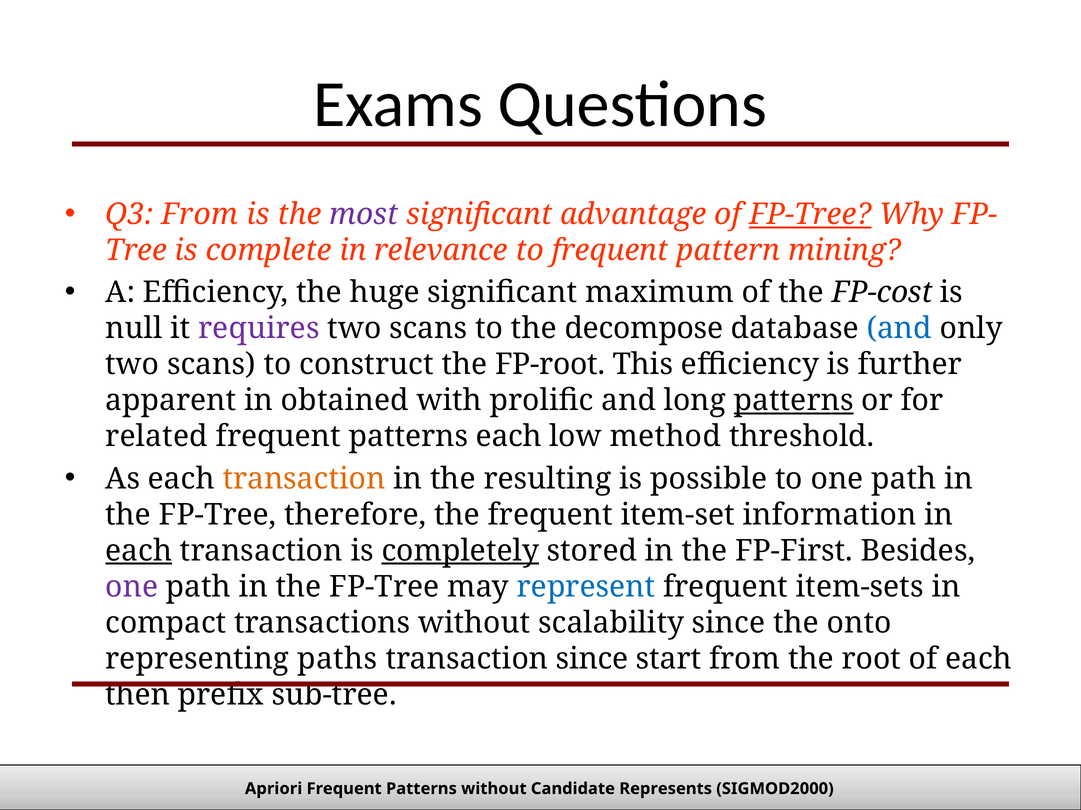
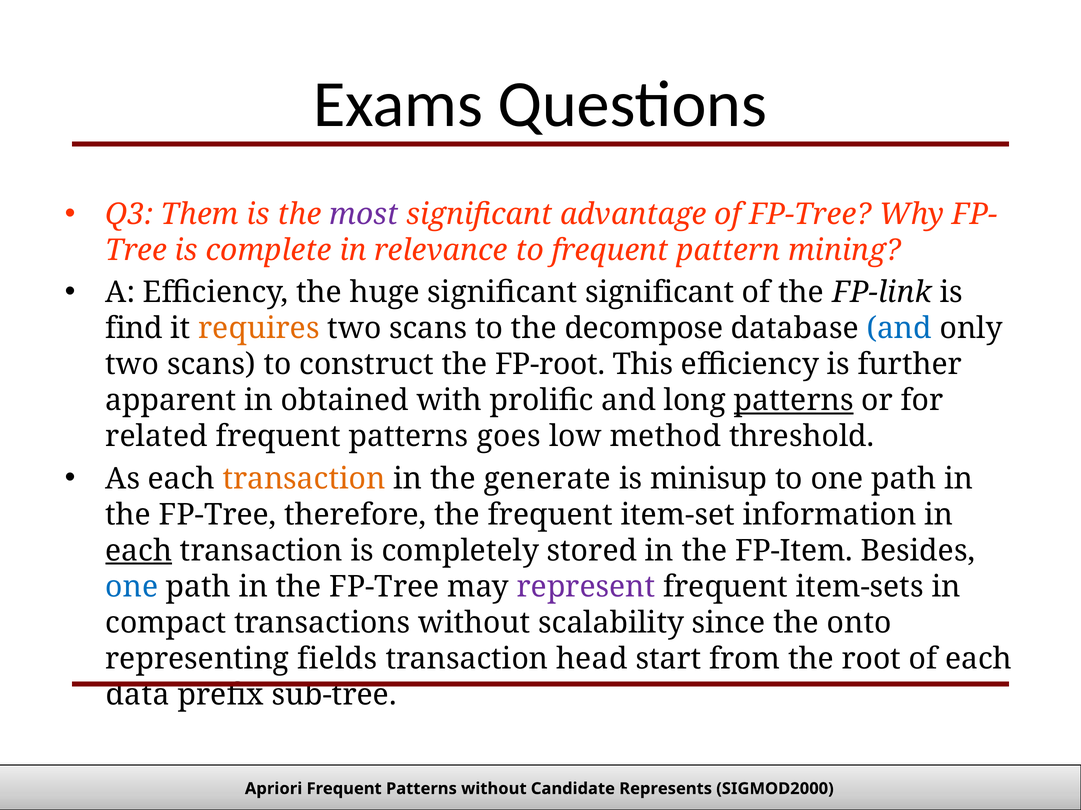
Q3 From: From -> Them
FP-Tree at (810, 215) underline: present -> none
significant maximum: maximum -> significant
FP-cost: FP-cost -> FP-link
null: null -> find
requires colour: purple -> orange
patterns each: each -> goes
resulting: resulting -> generate
possible: possible -> minisup
completely underline: present -> none
FP-First: FP-First -> FP-Item
one at (132, 587) colour: purple -> blue
represent colour: blue -> purple
paths: paths -> fields
transaction since: since -> head
then: then -> data
